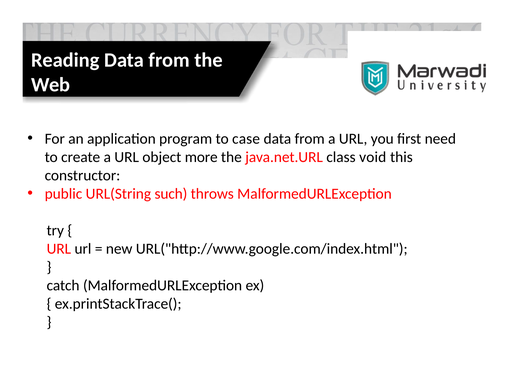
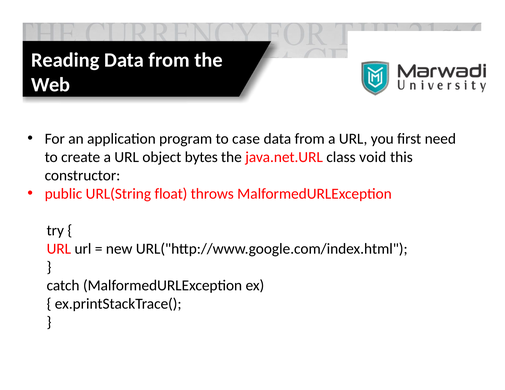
more: more -> bytes
such: such -> float
